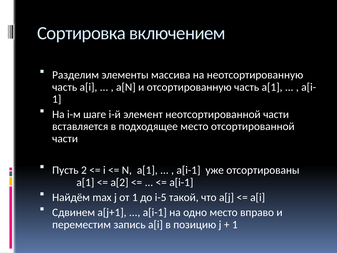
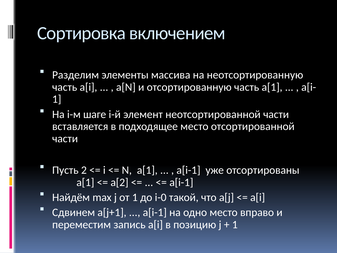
i-5: i-5 -> i-0
